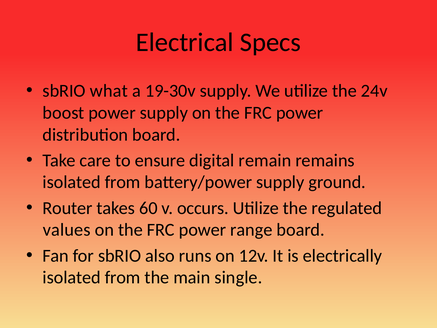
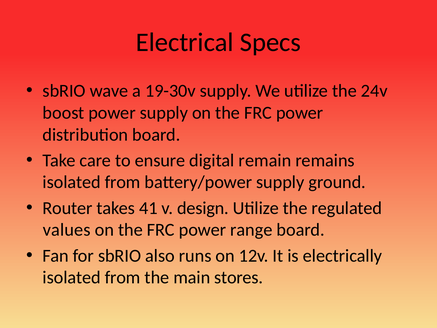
what: what -> wave
60: 60 -> 41
occurs: occurs -> design
single: single -> stores
